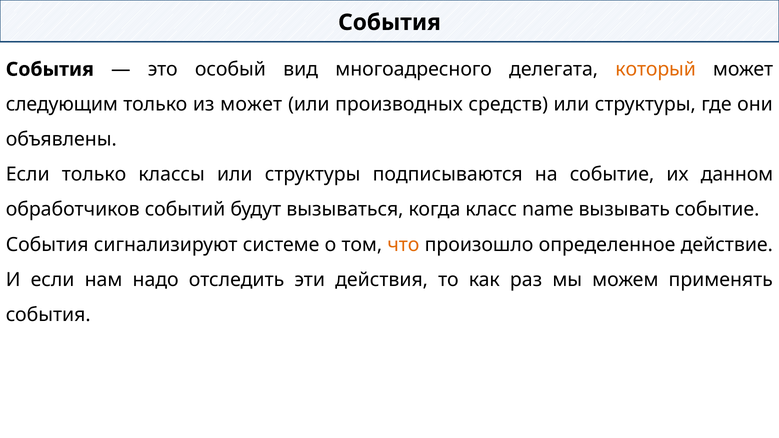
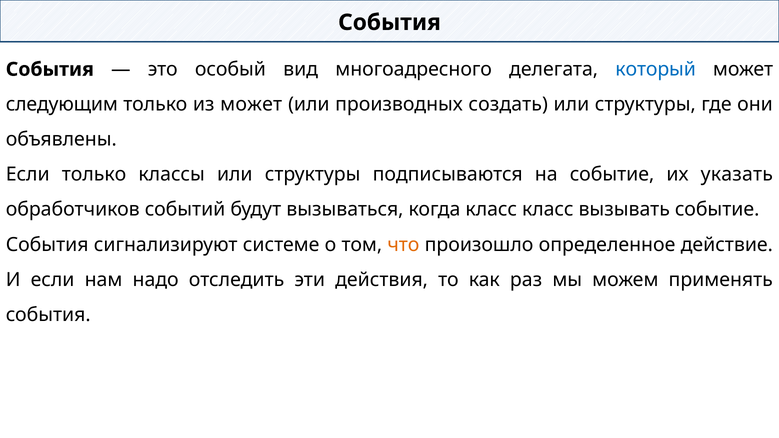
который colour: orange -> blue
средств: средств -> создать
данном: данном -> указать
класс name: name -> класс
